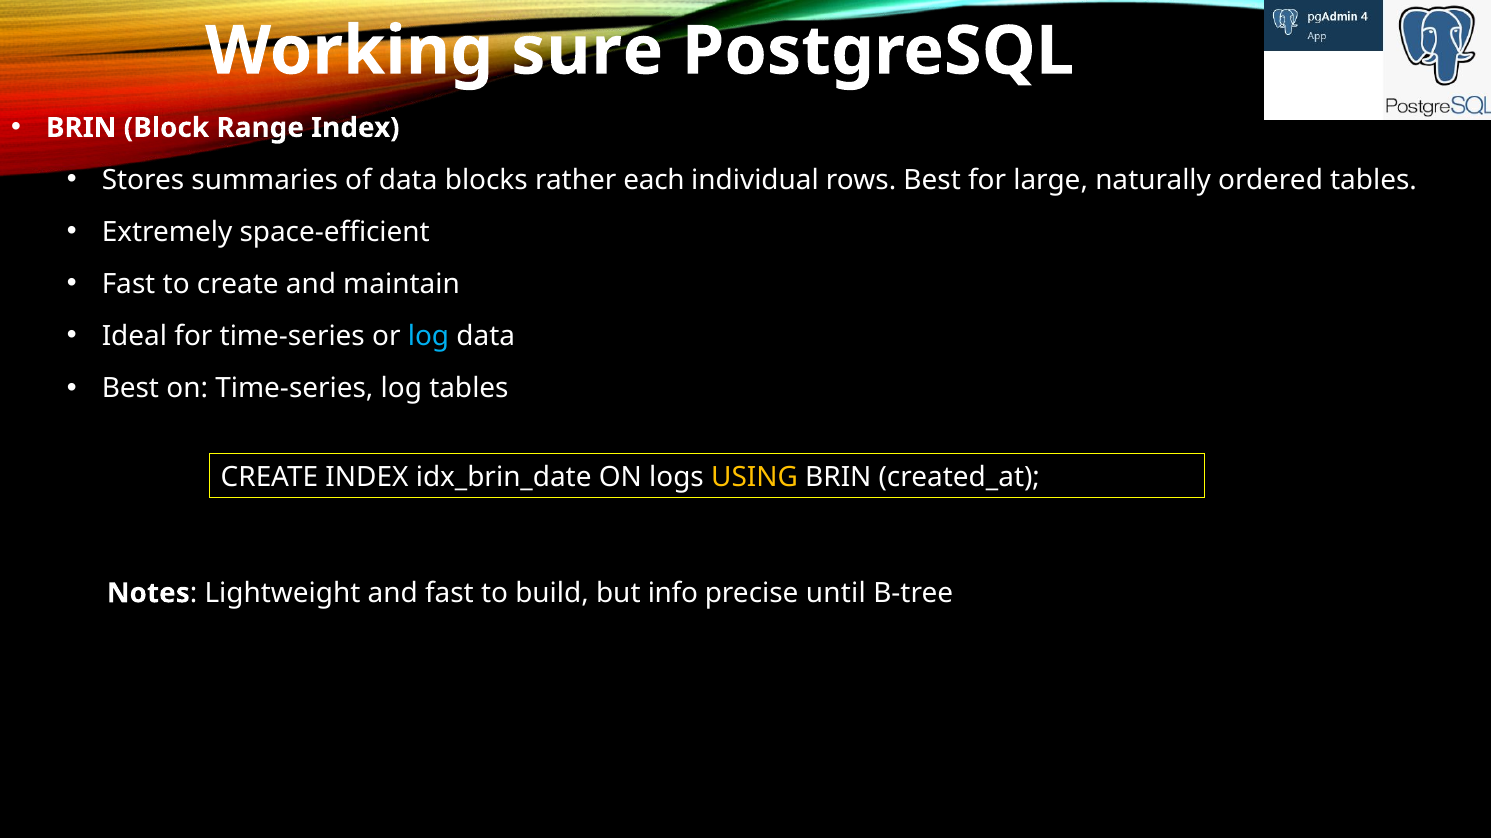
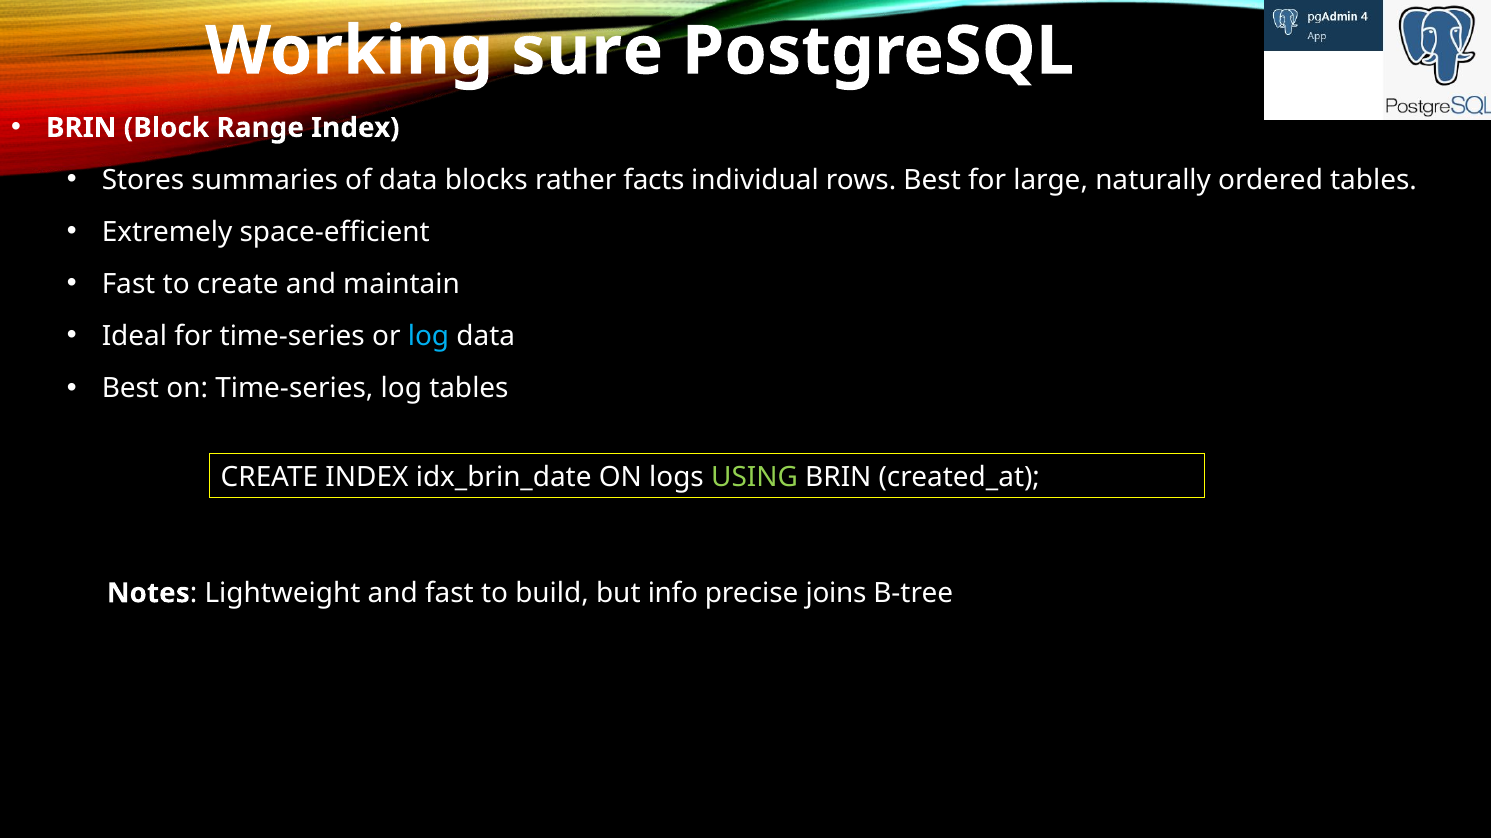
each: each -> facts
USING colour: yellow -> light green
until: until -> joins
